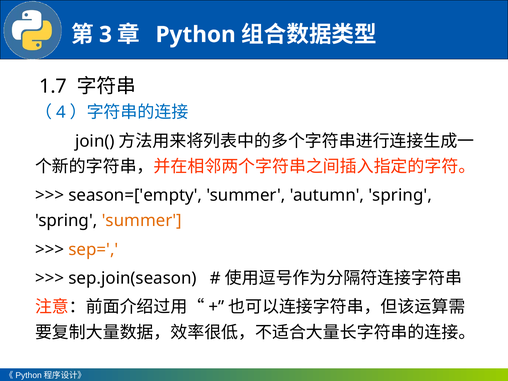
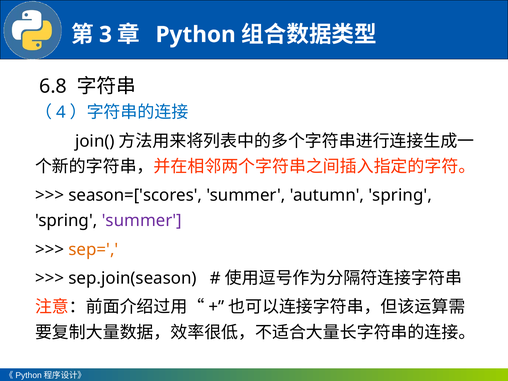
1.7: 1.7 -> 6.8
season=['empty: season=['empty -> season=['scores
summer at (142, 221) colour: orange -> purple
